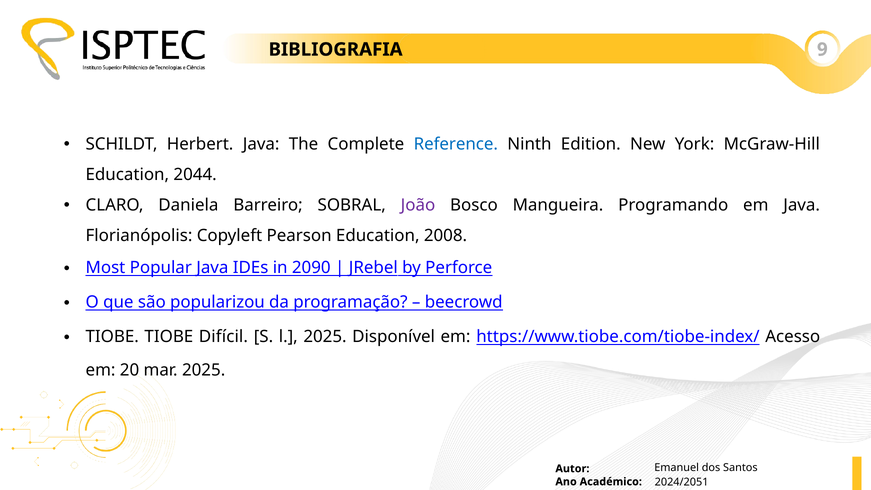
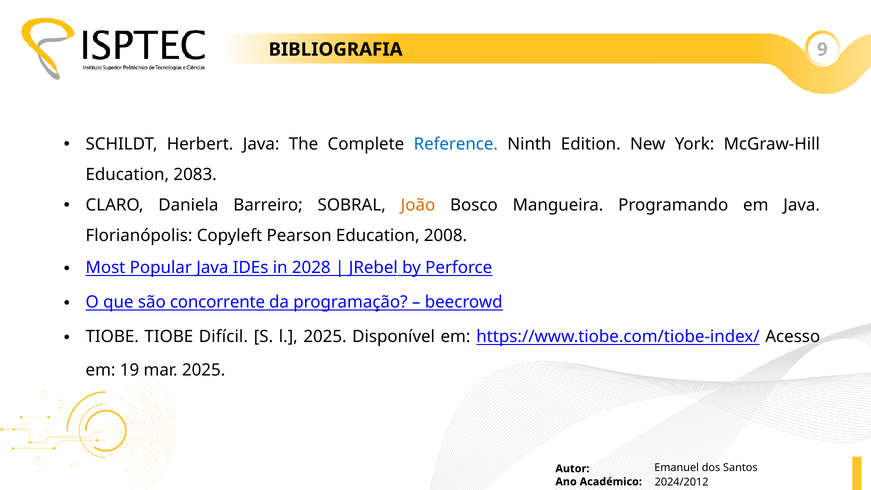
2044: 2044 -> 2083
João colour: purple -> orange
2090: 2090 -> 2028
popularizou: popularizou -> concorrente
20: 20 -> 19
2024/2051: 2024/2051 -> 2024/2012
